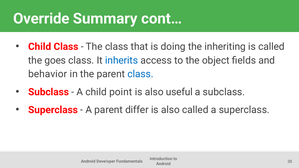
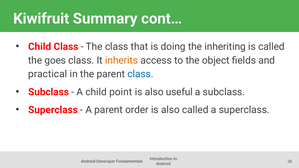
Override: Override -> Kiwifruit
inherits colour: blue -> orange
behavior: behavior -> practical
differ: differ -> order
